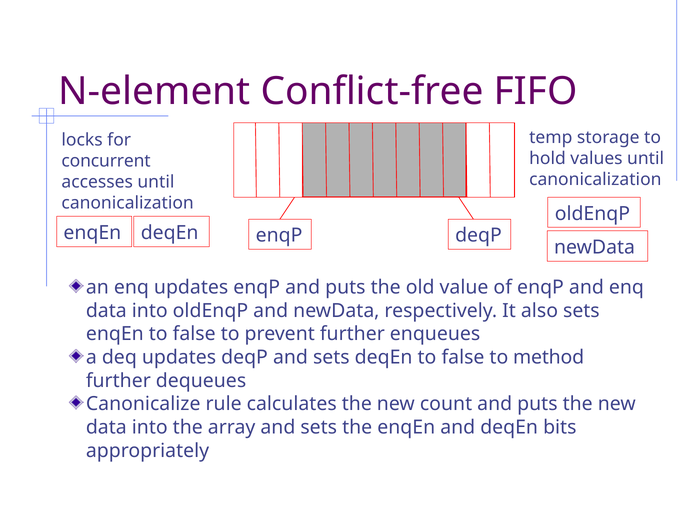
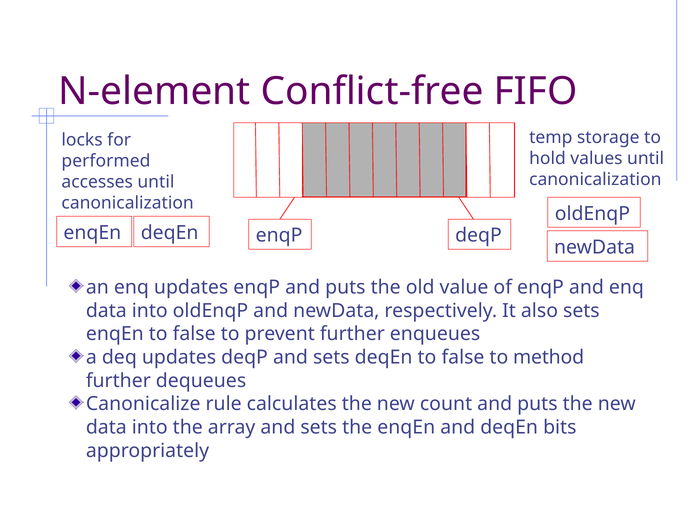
concurrent: concurrent -> performed
